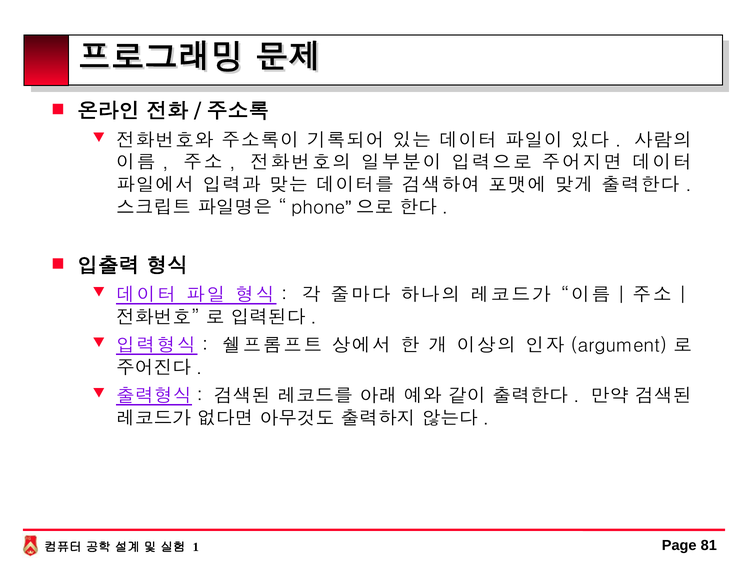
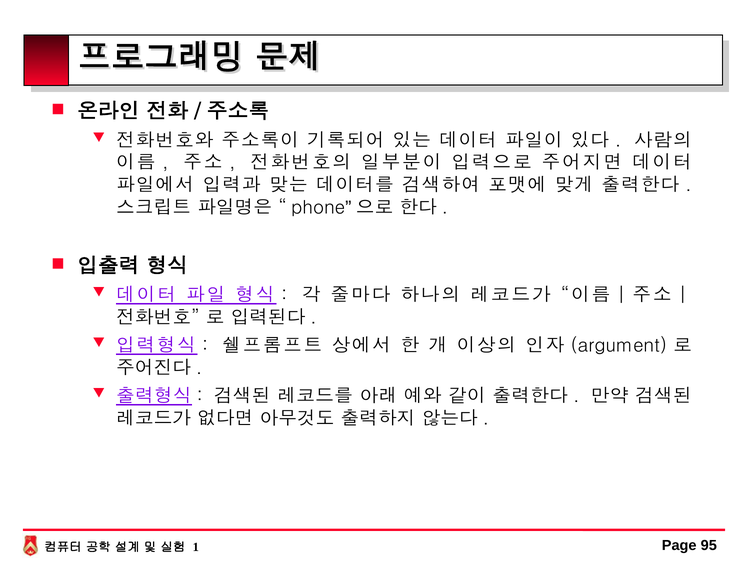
81: 81 -> 95
